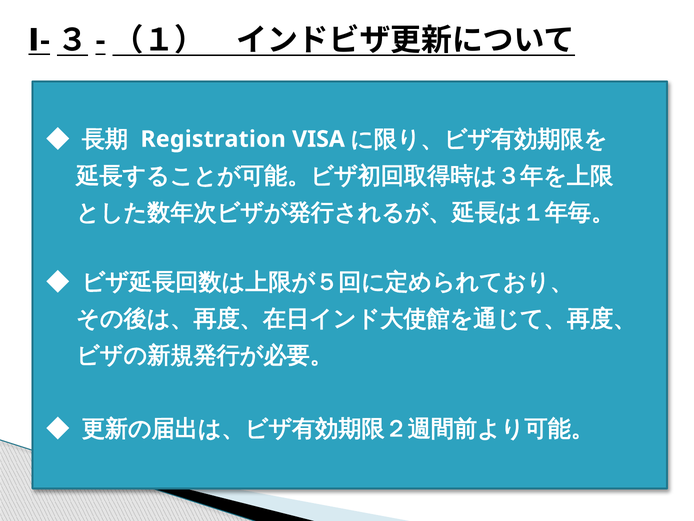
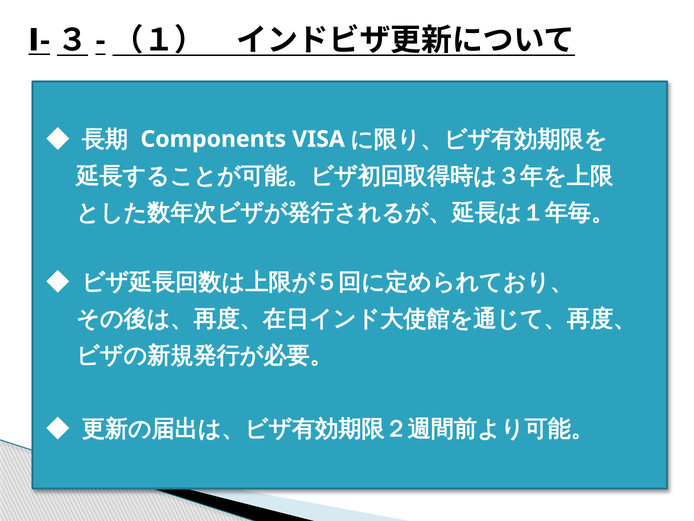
Registration: Registration -> Components
